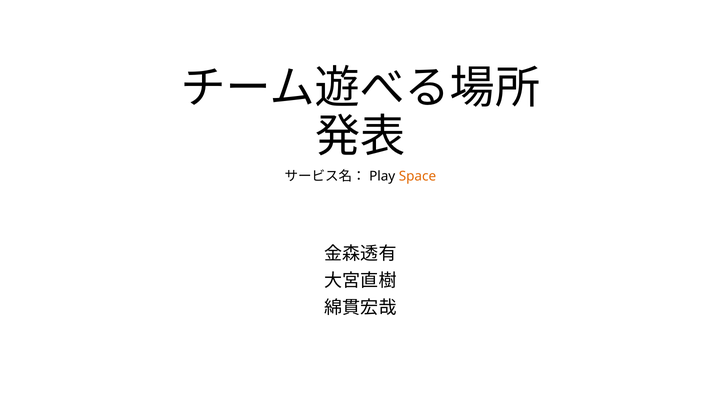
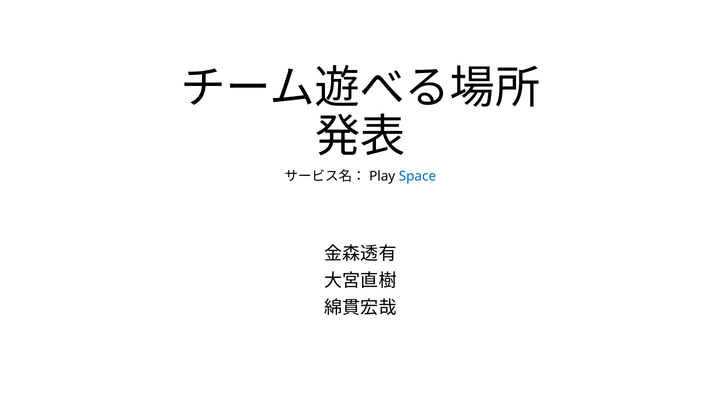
Space colour: orange -> blue
